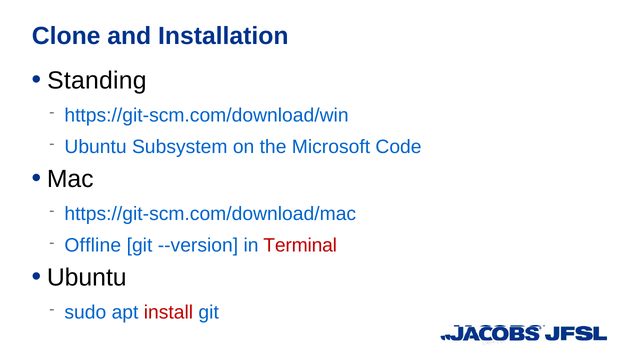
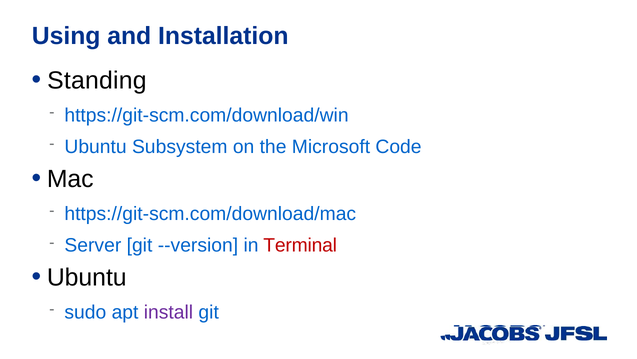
Clone: Clone -> Using
Offline: Offline -> Server
install colour: red -> purple
